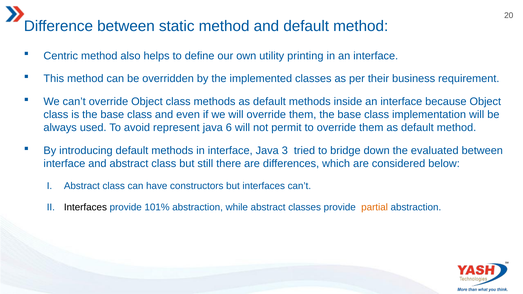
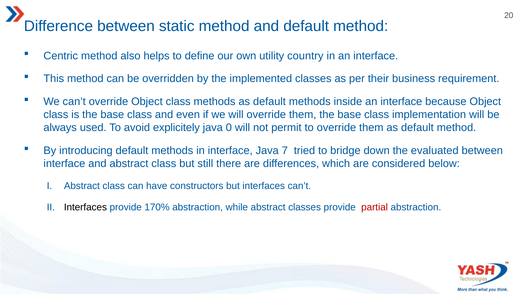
printing: printing -> country
represent: represent -> explicitely
6: 6 -> 0
3: 3 -> 7
101%: 101% -> 170%
partial colour: orange -> red
